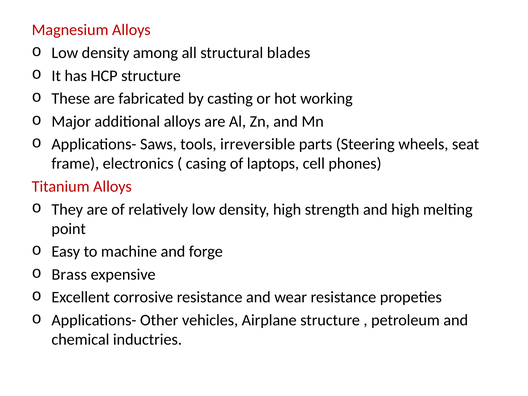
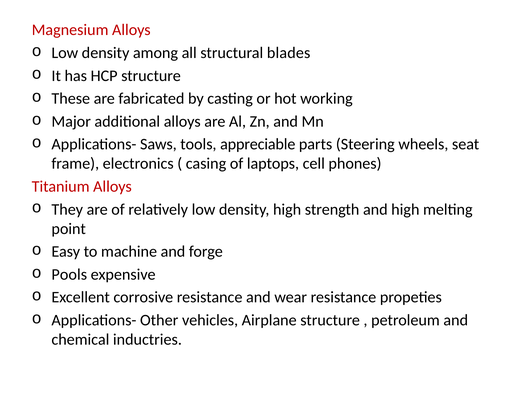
irreversible: irreversible -> appreciable
Brass: Brass -> Pools
